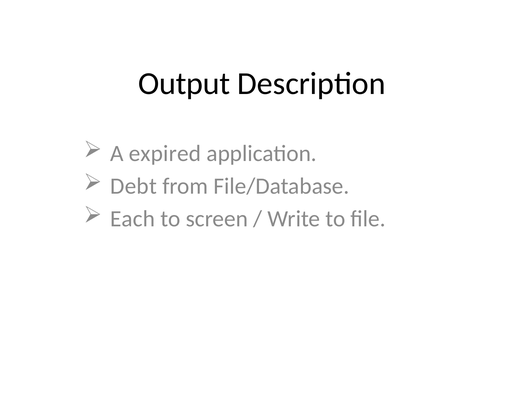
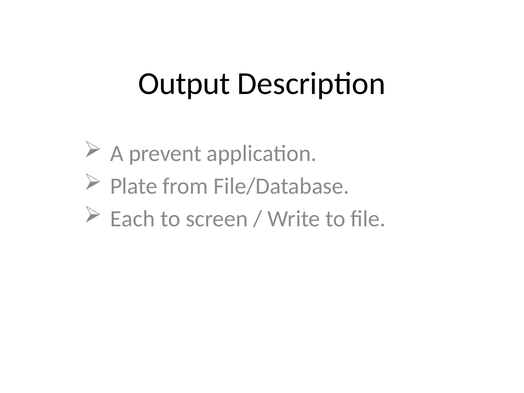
expired: expired -> prevent
Debt: Debt -> Plate
